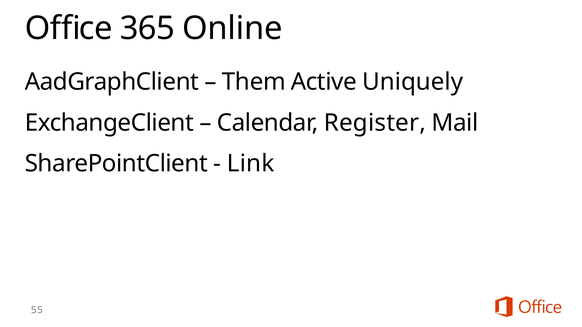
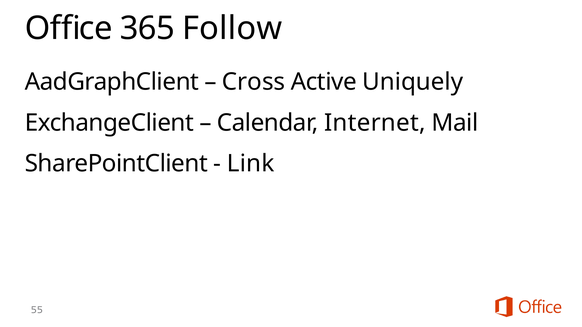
Online: Online -> Follow
Them: Them -> Cross
Register: Register -> Internet
